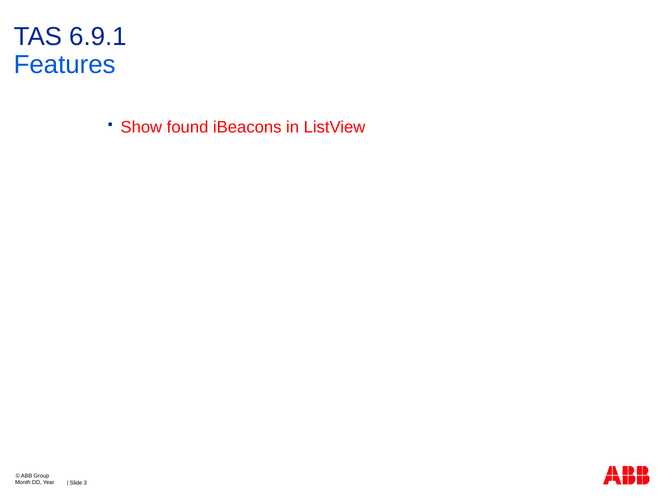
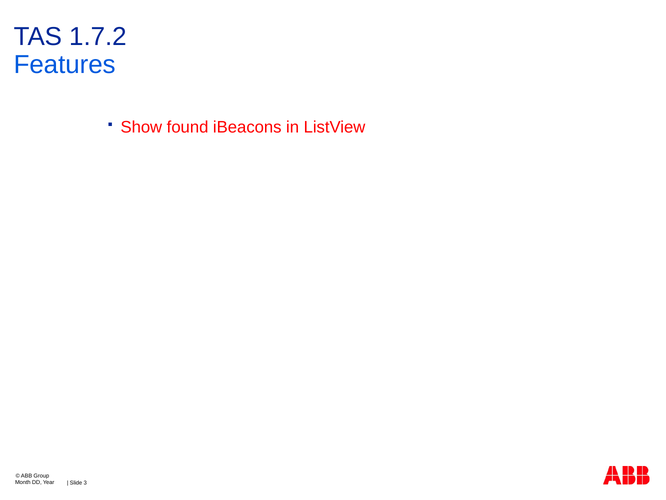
6.9.1: 6.9.1 -> 1.7.2
